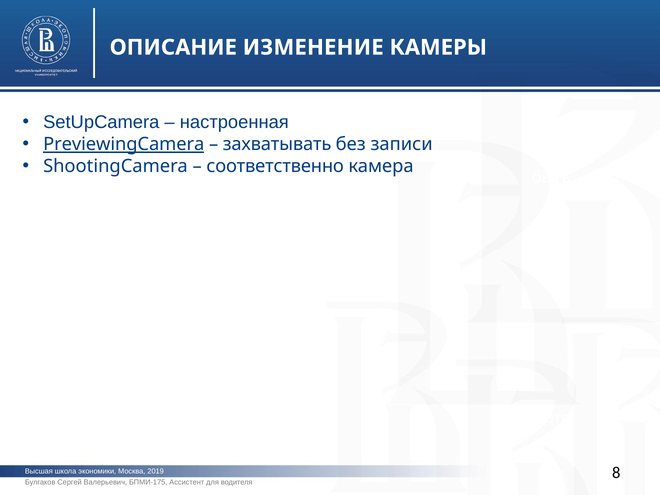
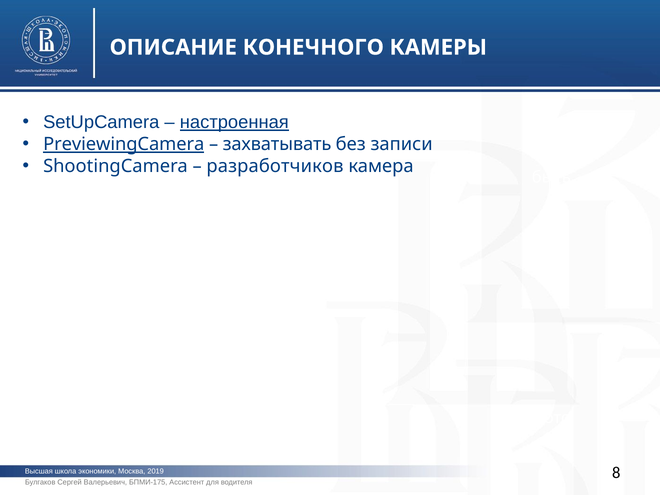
ИЗМЕНЕНИЕ: ИЗМЕНЕНИЕ -> КОНЕЧНОГО
настроенная underline: none -> present
соответственно: соответственно -> разработчиков
